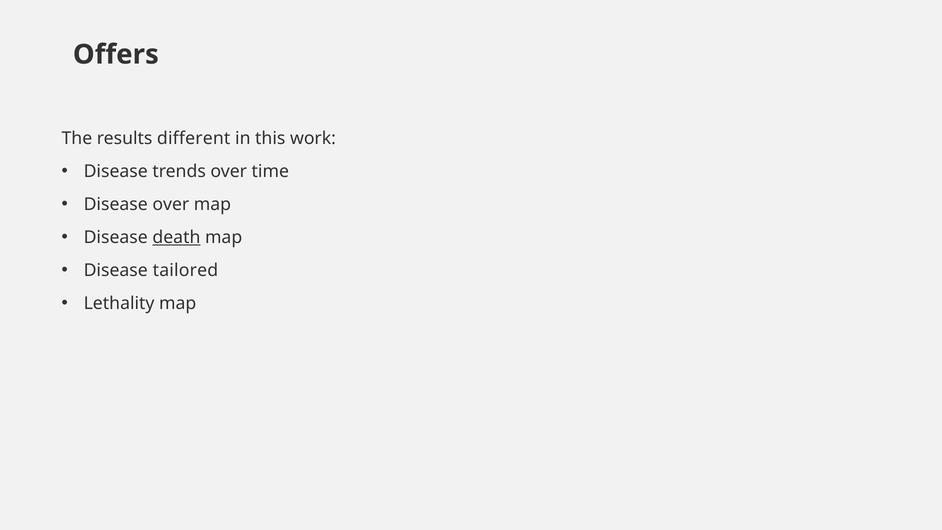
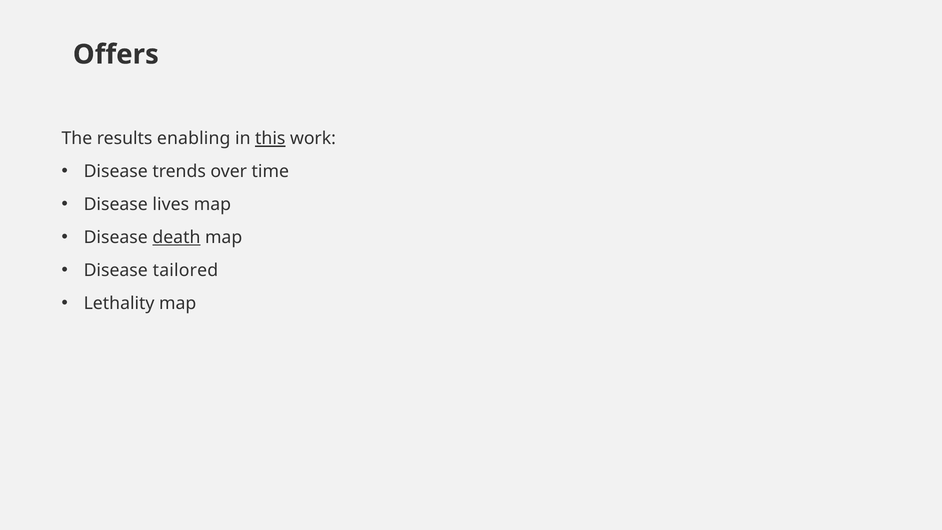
different: different -> enabling
this underline: none -> present
Disease over: over -> lives
